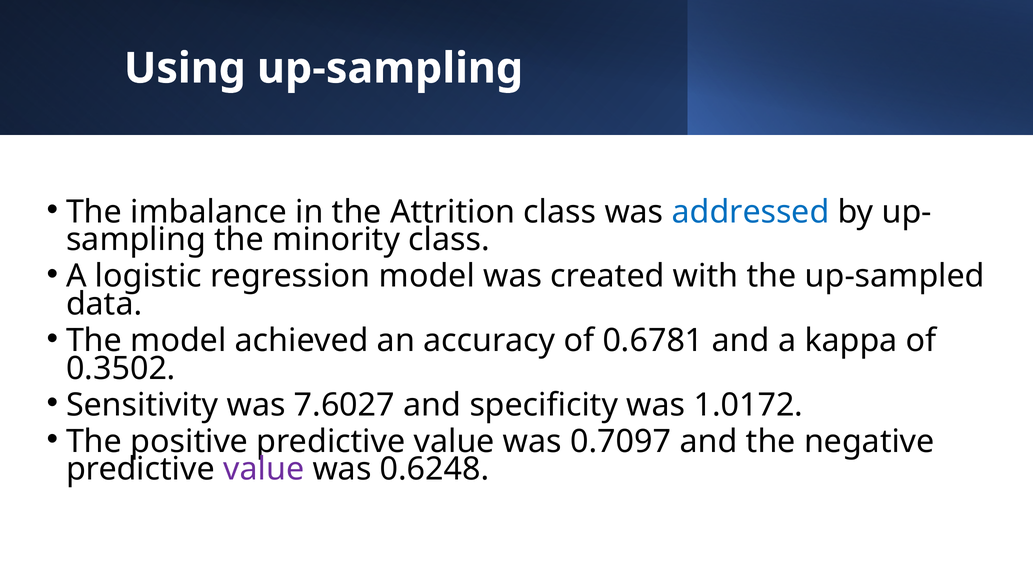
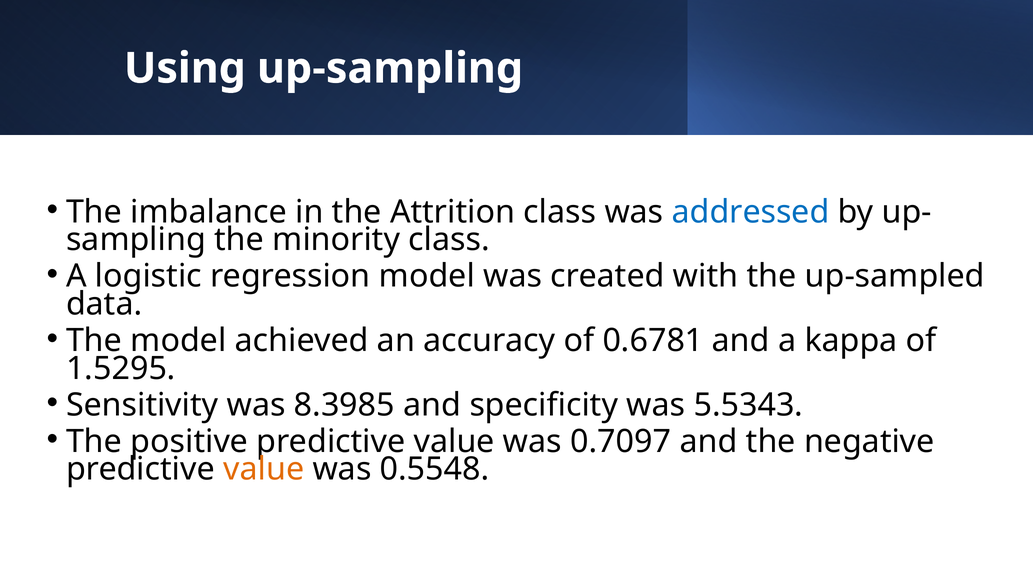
0.3502: 0.3502 -> 1.5295
7.6027: 7.6027 -> 8.3985
1.0172: 1.0172 -> 5.5343
value at (264, 469) colour: purple -> orange
0.6248: 0.6248 -> 0.5548
